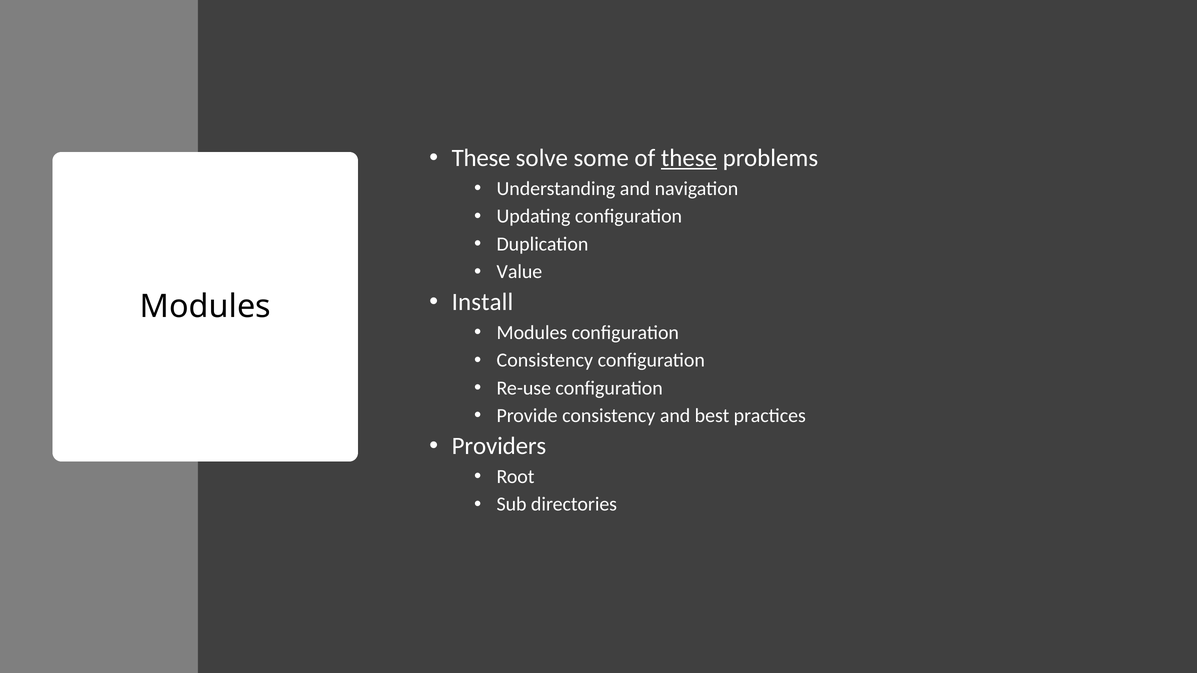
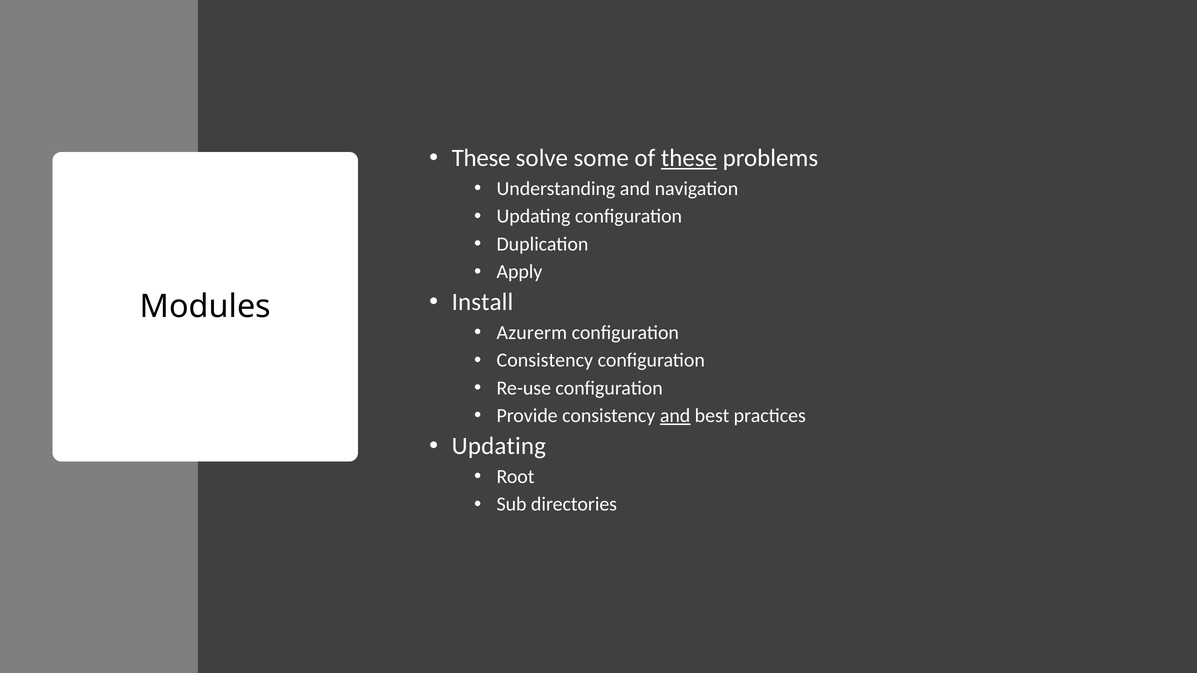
Value: Value -> Apply
Modules at (532, 333): Modules -> Azurerm
and at (675, 416) underline: none -> present
Providers at (499, 446): Providers -> Updating
